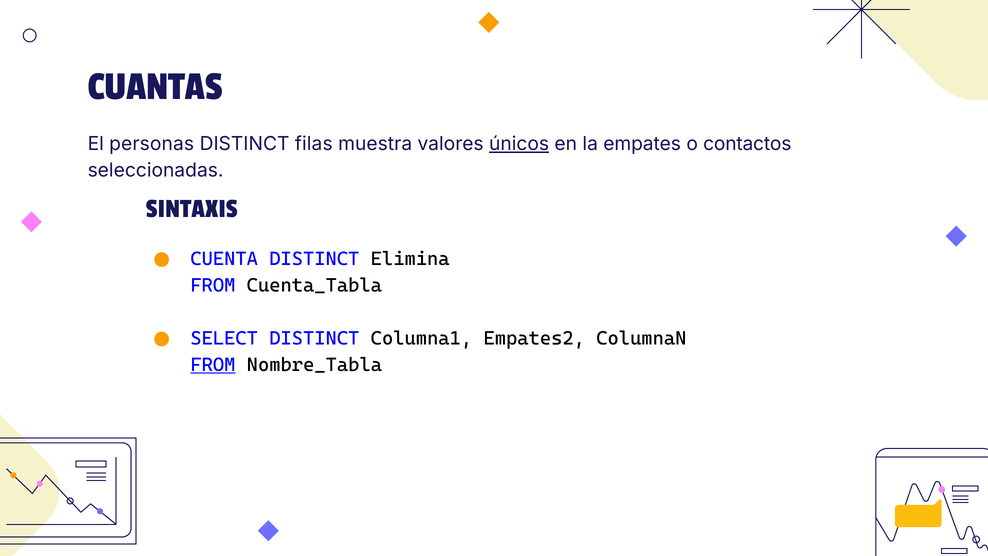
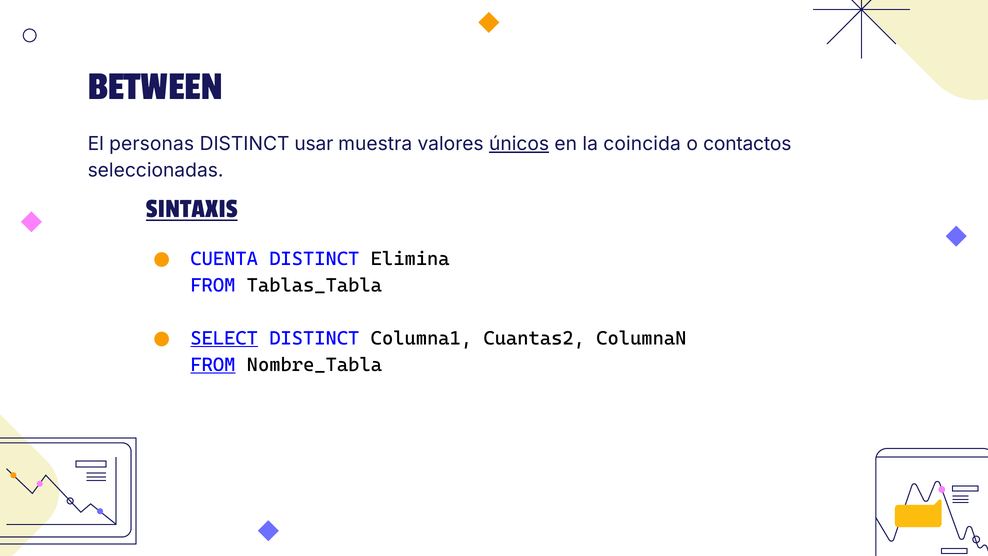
CUANTAS: CUANTAS -> BETWEEN
filas: filas -> usar
empates: empates -> coincida
SINTAXIS underline: none -> present
Cuenta_Tabla: Cuenta_Tabla -> Tablas_Tabla
SELECT underline: none -> present
Empates2: Empates2 -> Cuantas2
